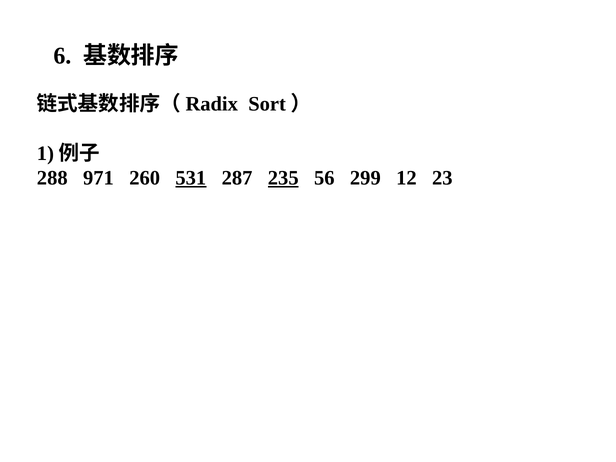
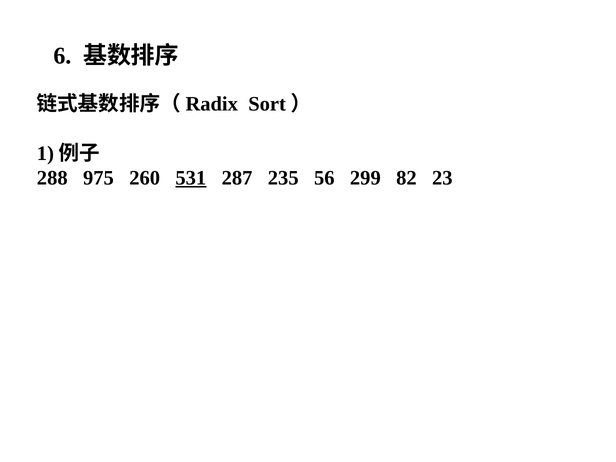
971: 971 -> 975
235 underline: present -> none
12: 12 -> 82
